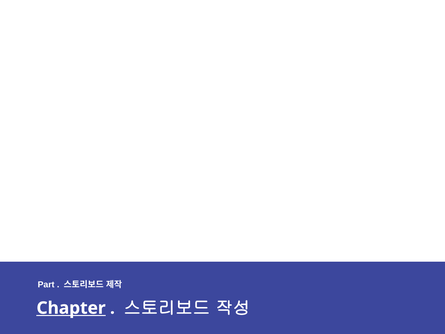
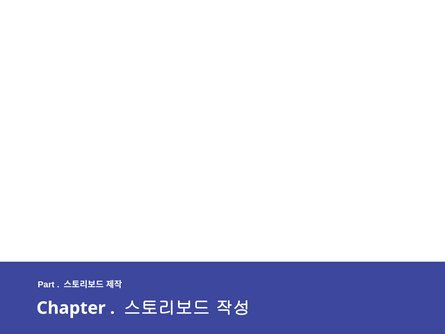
Chapter underline: present -> none
